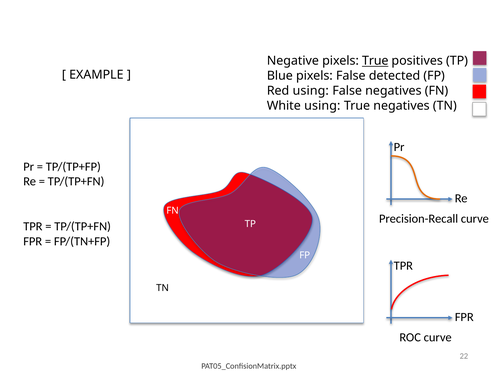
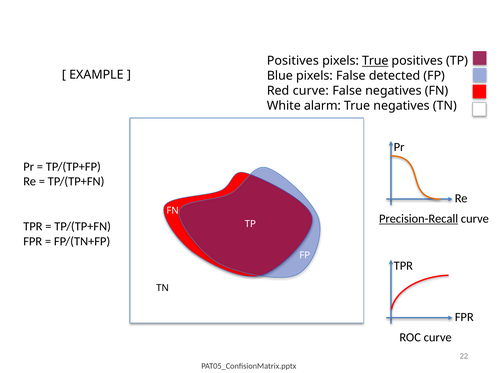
Negative at (293, 61): Negative -> Positives
Red using: using -> curve
White using: using -> alarm
Precision-Recall underline: none -> present
